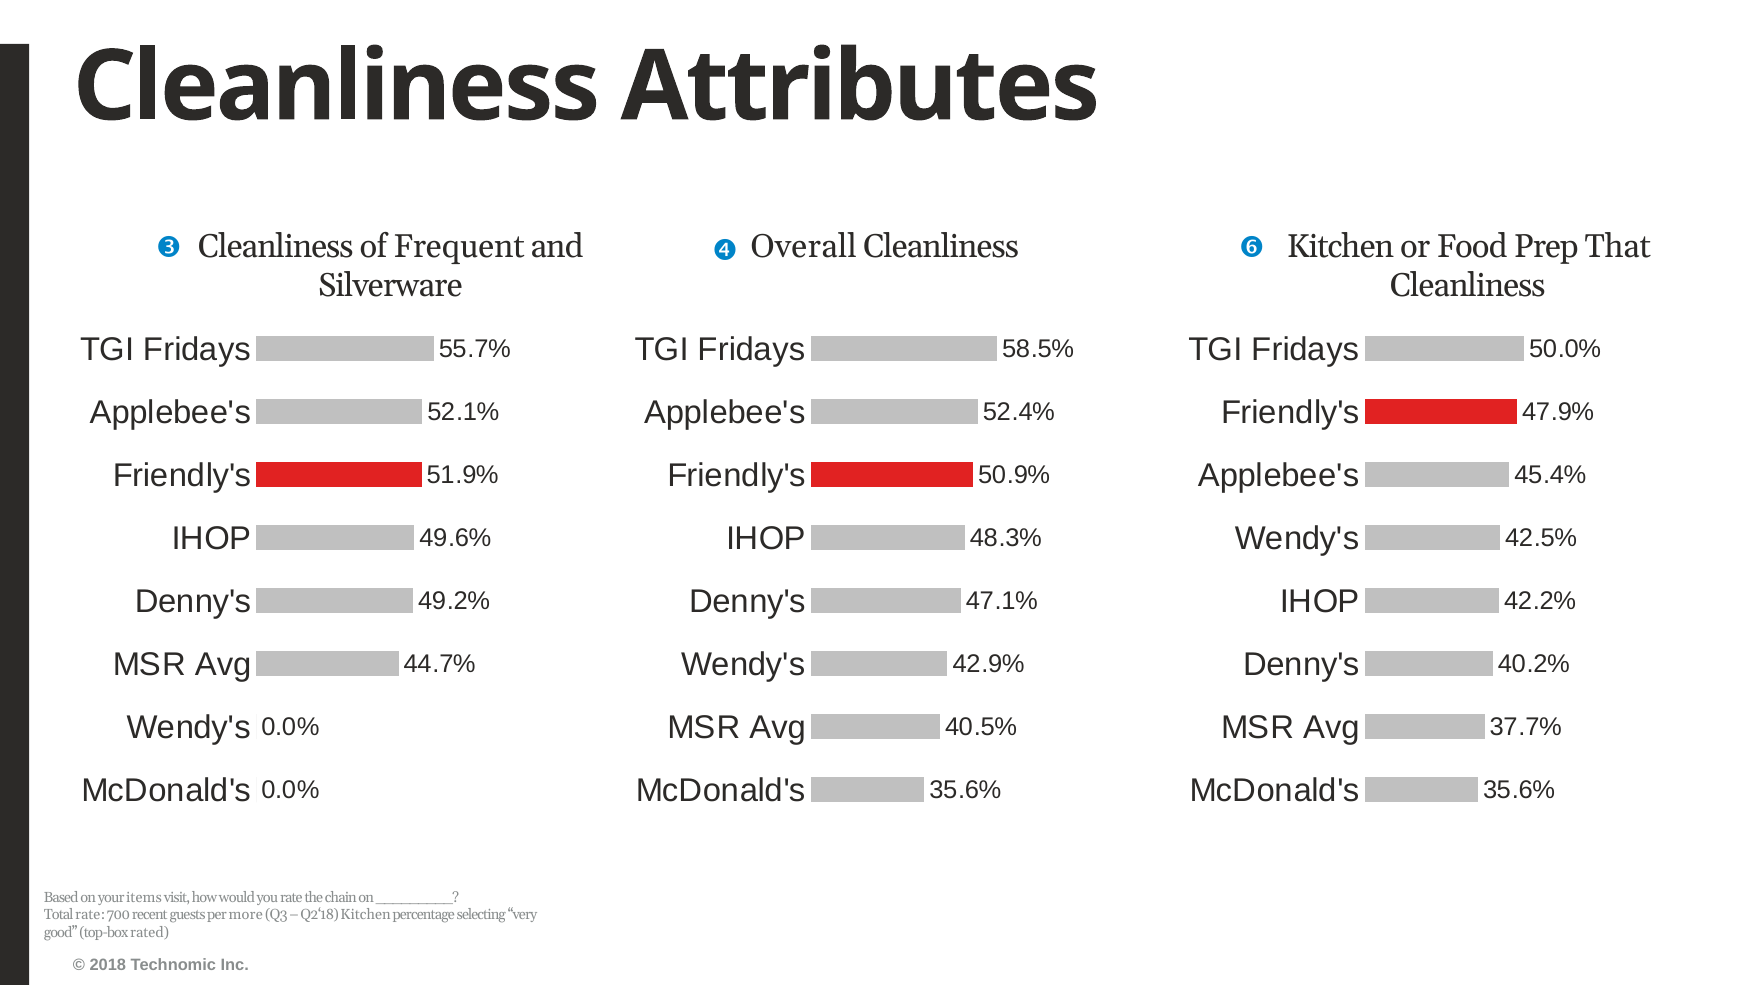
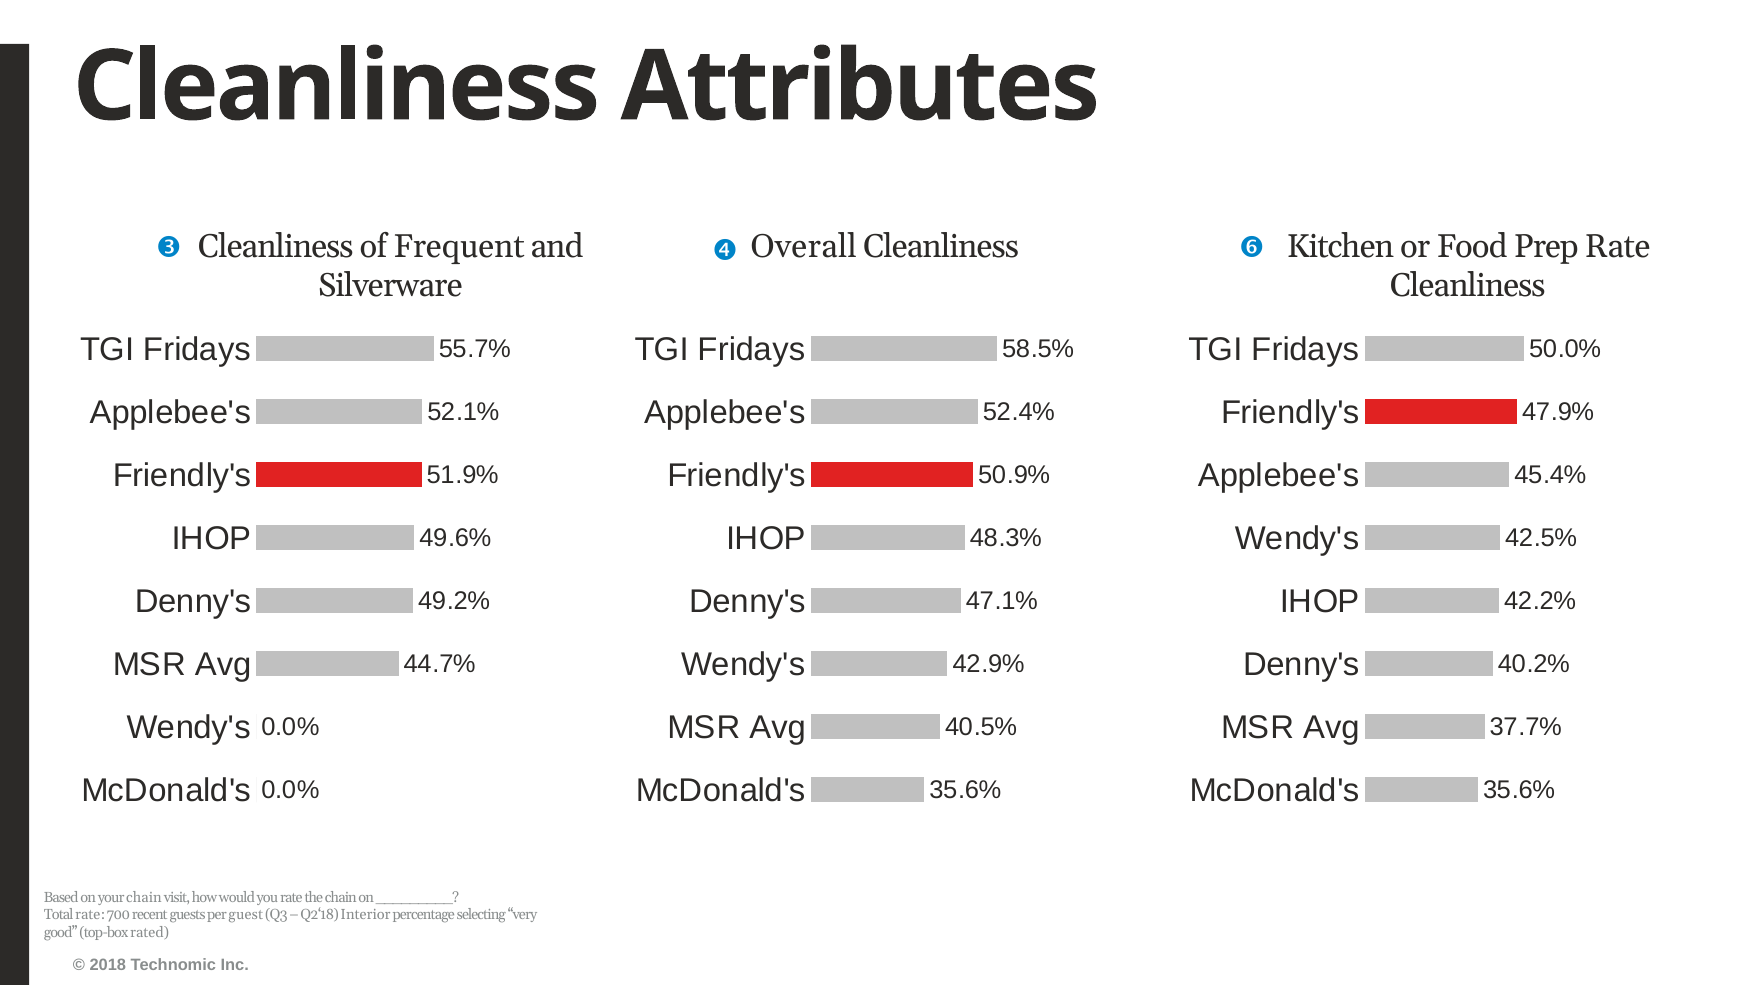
Prep That: That -> Rate
your items: items -> chain
more: more -> guest
Q2‘18 Kitchen: Kitchen -> Interior
